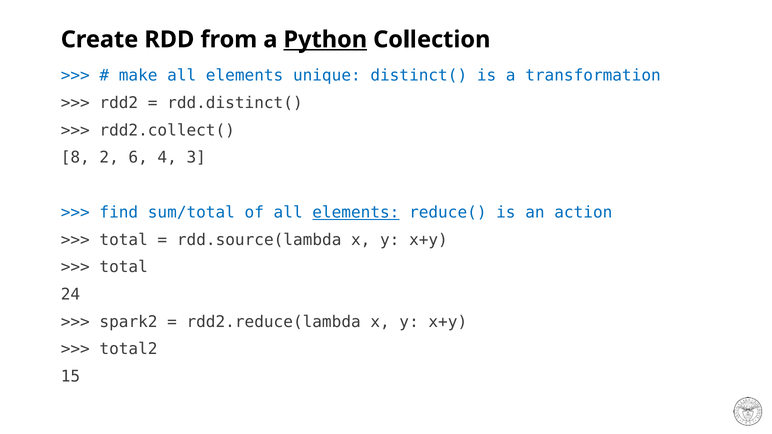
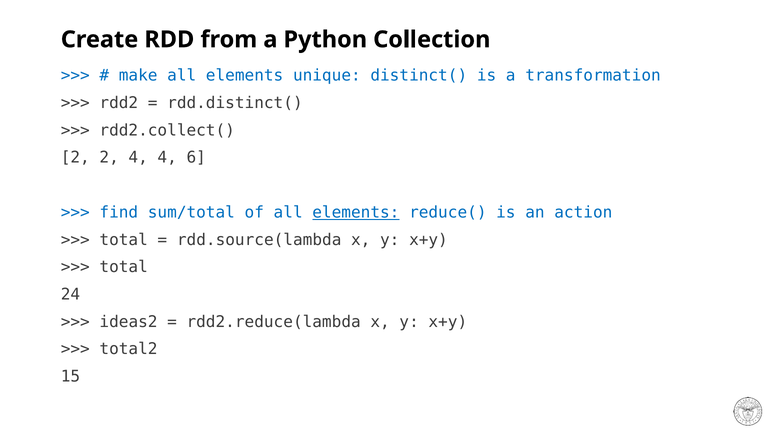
Python underline: present -> none
8 at (75, 158): 8 -> 2
2 6: 6 -> 4
3: 3 -> 6
spark2: spark2 -> ideas2
